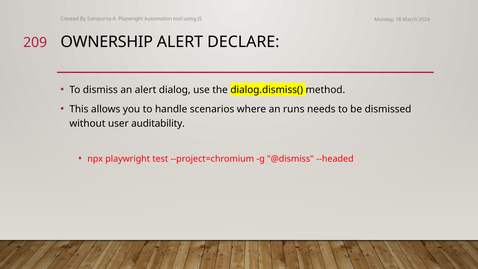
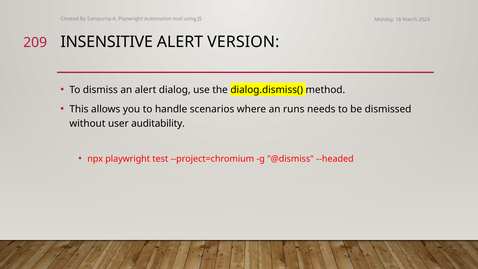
OWNERSHIP: OWNERSHIP -> INSENSITIVE
DECLARE: DECLARE -> VERSION
